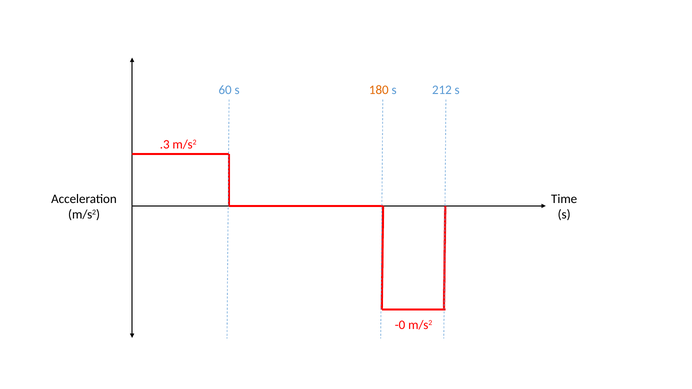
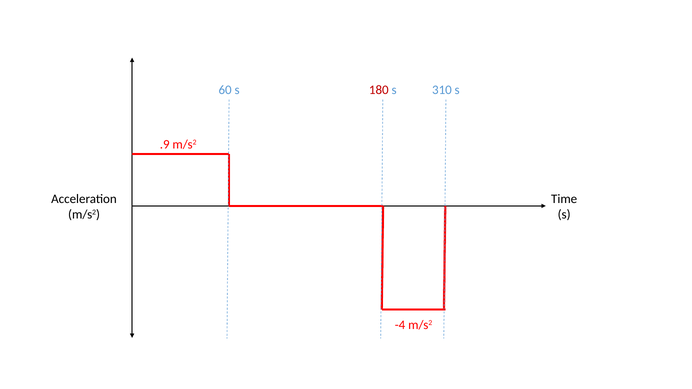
180 colour: orange -> red
212: 212 -> 310
.3: .3 -> .9
-0: -0 -> -4
